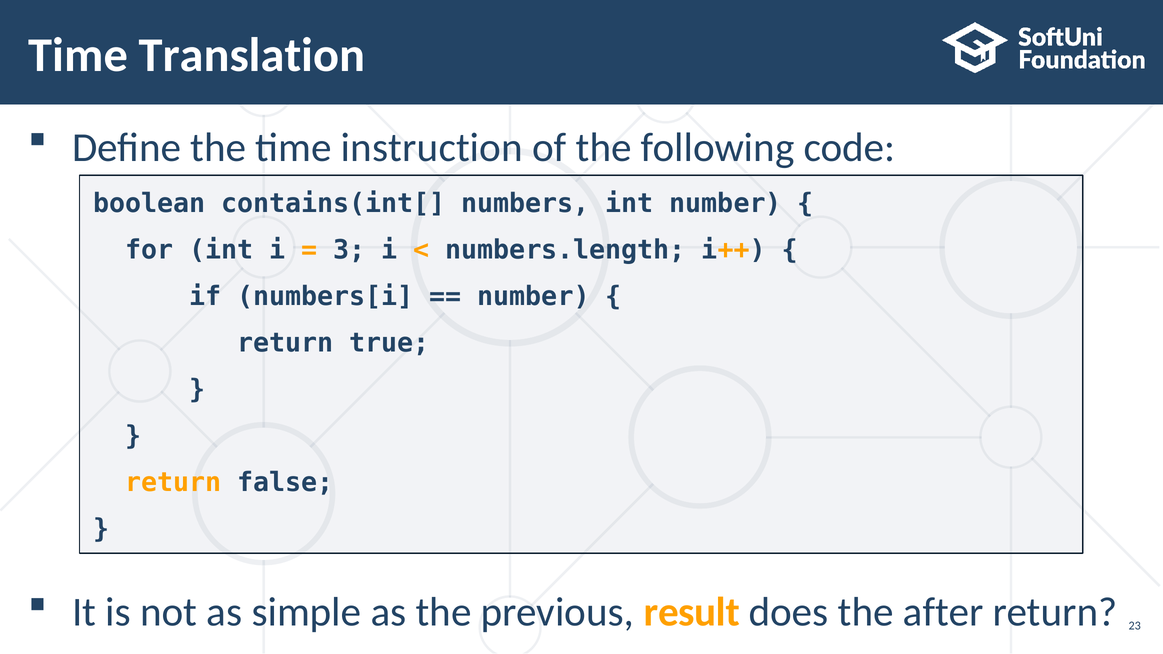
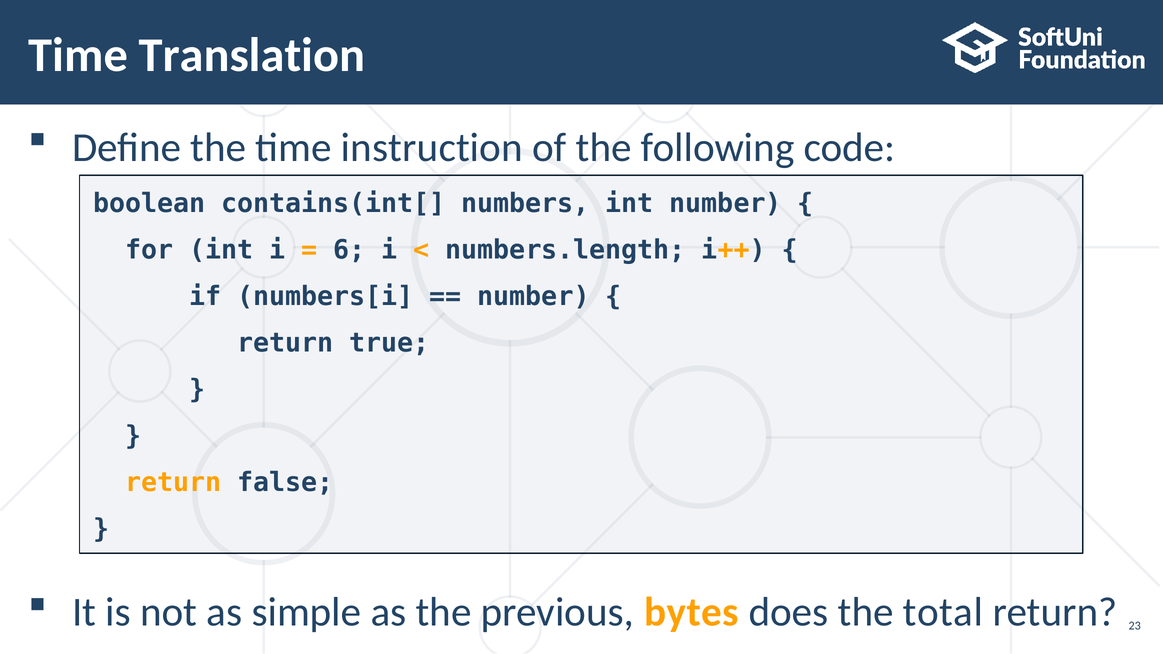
3: 3 -> 6
result: result -> bytes
after: after -> total
